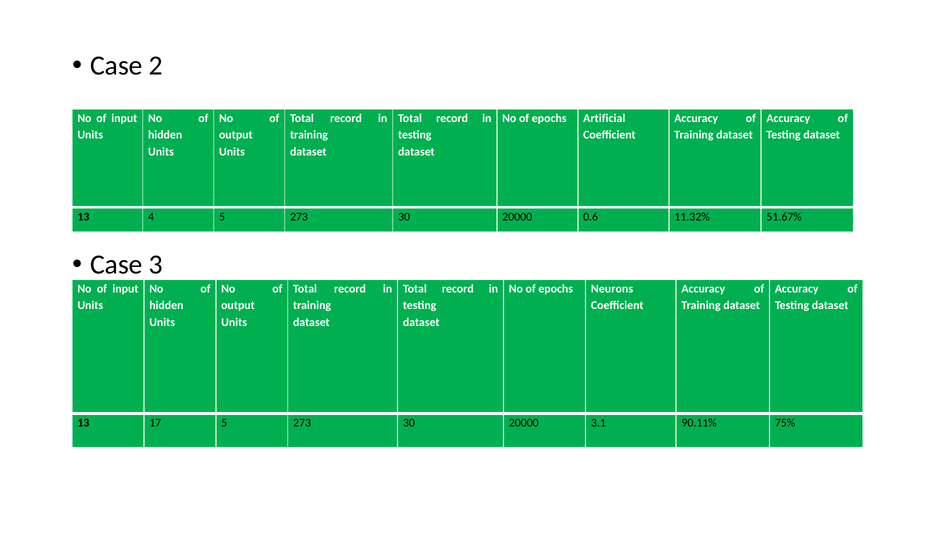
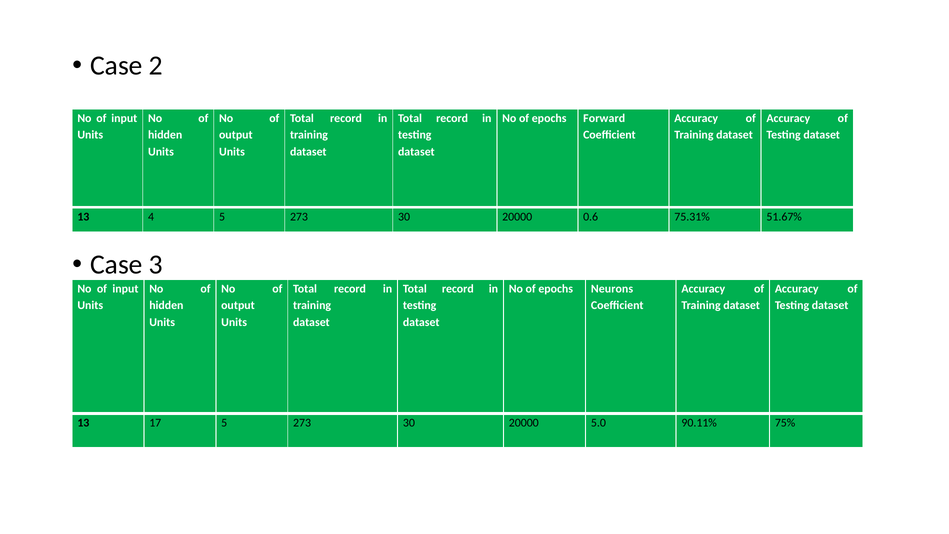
Artificial: Artificial -> Forward
11.32%: 11.32% -> 75.31%
3.1: 3.1 -> 5.0
